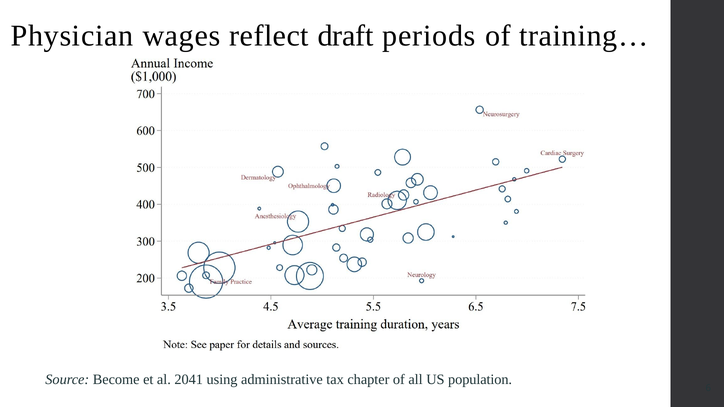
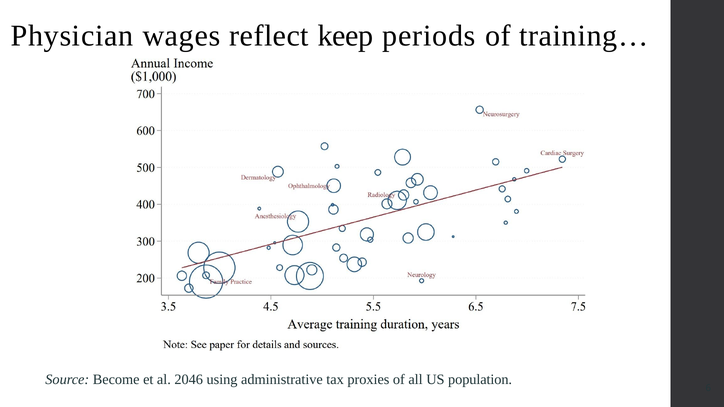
draft: draft -> keep
2041: 2041 -> 2046
chapter: chapter -> proxies
